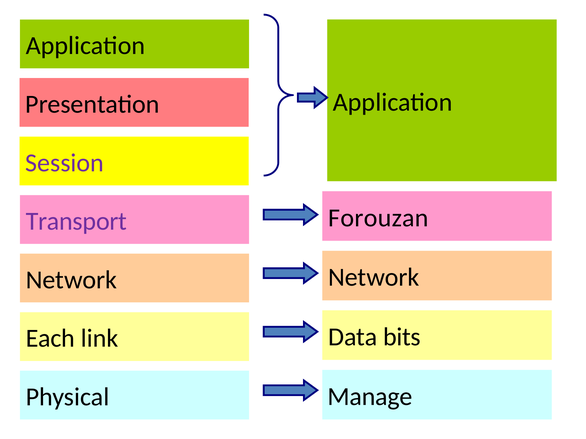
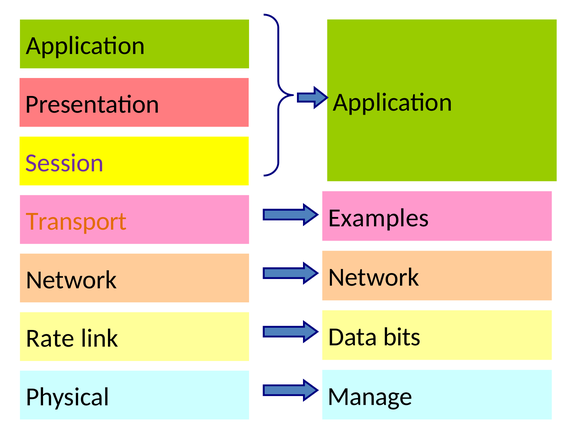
Forouzan: Forouzan -> Examples
Transport colour: purple -> orange
Each: Each -> Rate
